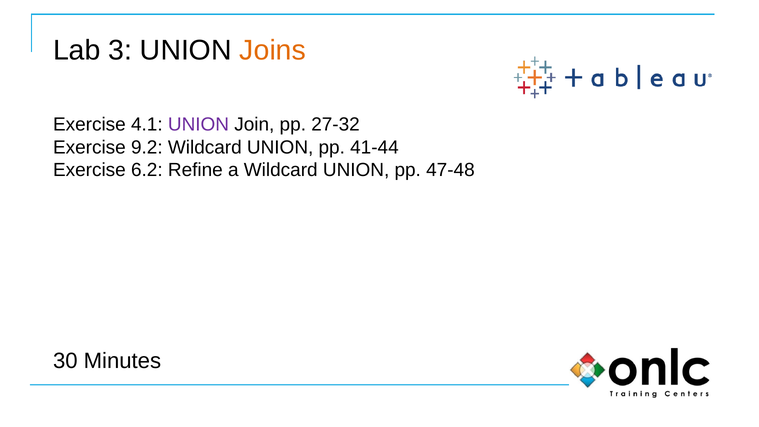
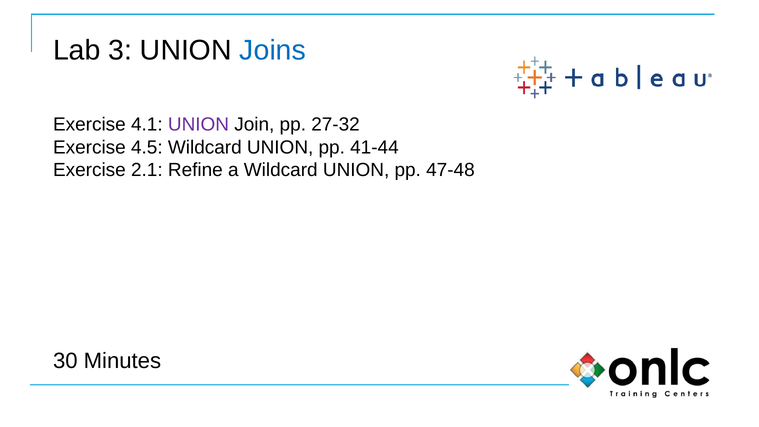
Joins colour: orange -> blue
9.2: 9.2 -> 4.5
6.2: 6.2 -> 2.1
